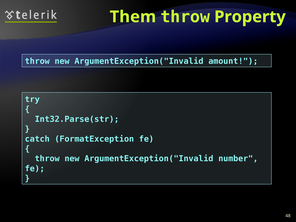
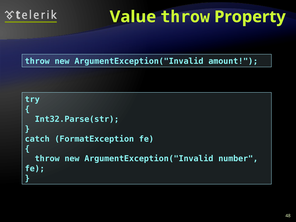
Them: Them -> Value
